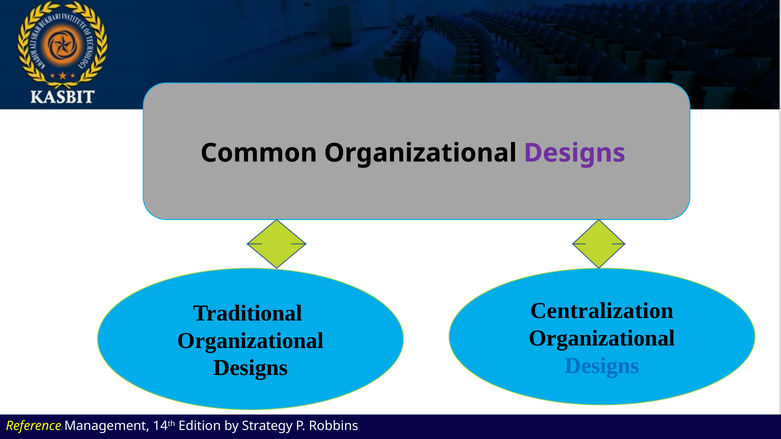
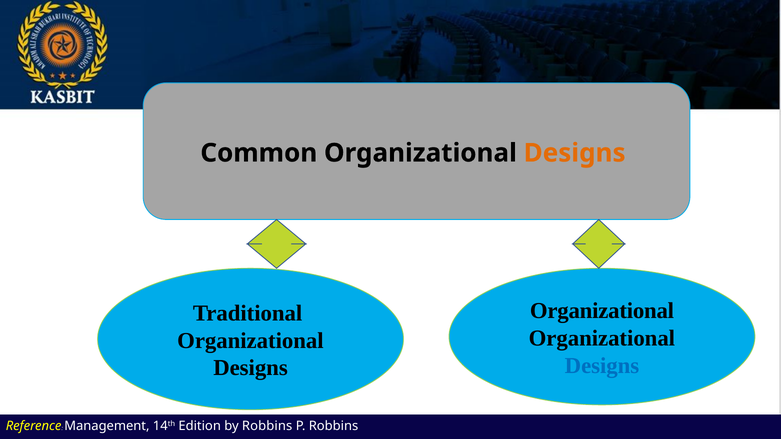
Designs at (575, 153) colour: purple -> orange
Centralization at (602, 311): Centralization -> Organizational
by Strategy: Strategy -> Robbins
